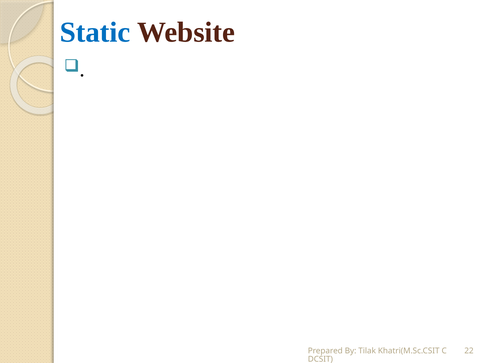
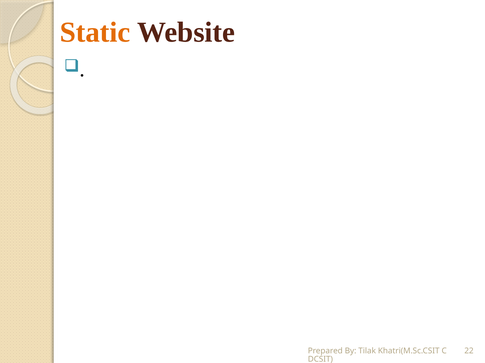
Static colour: blue -> orange
